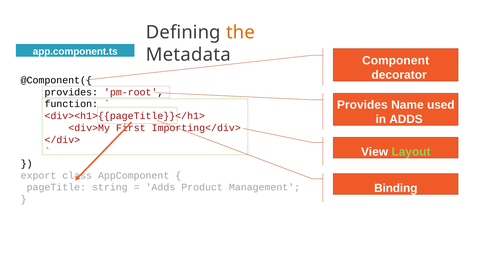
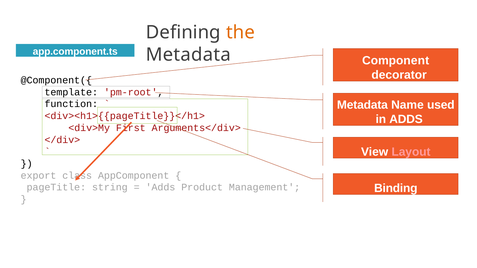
provides at (71, 92): provides -> template
Provides at (362, 105): Provides -> Metadata
Importing</div>: Importing</div> -> Arguments</div>
Layout colour: light green -> pink
